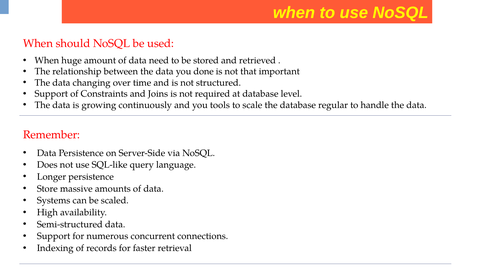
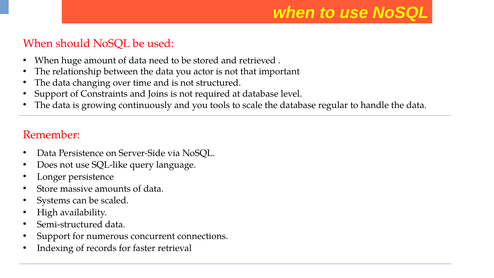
done: done -> actor
